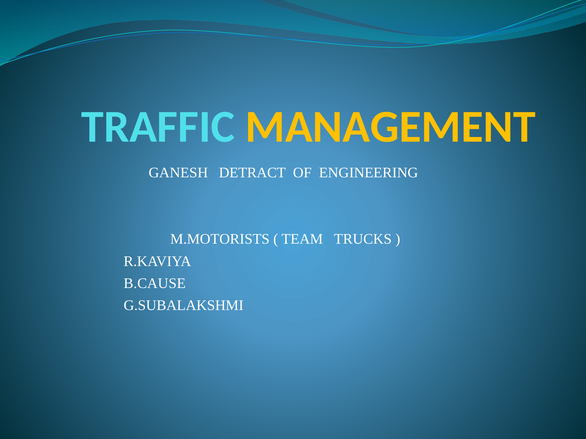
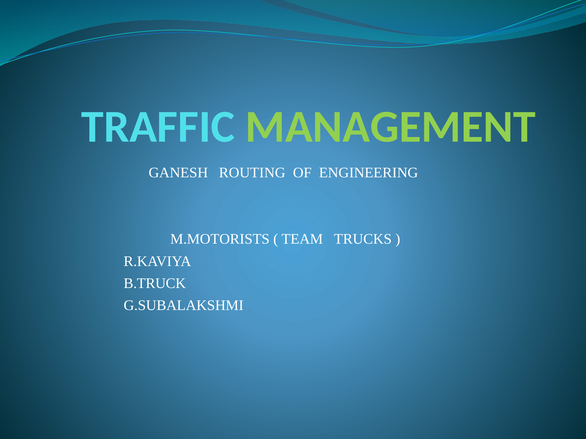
MANAGEMENT colour: yellow -> light green
DETRACT: DETRACT -> ROUTING
B.CAUSE: B.CAUSE -> B.TRUCK
